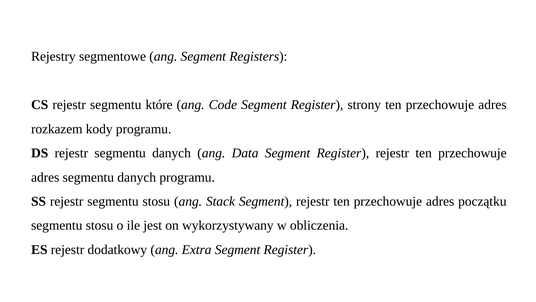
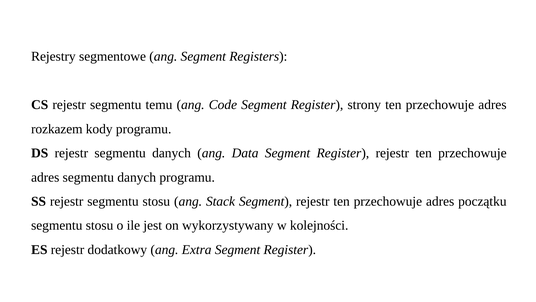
które: które -> temu
obliczenia: obliczenia -> kolejności
